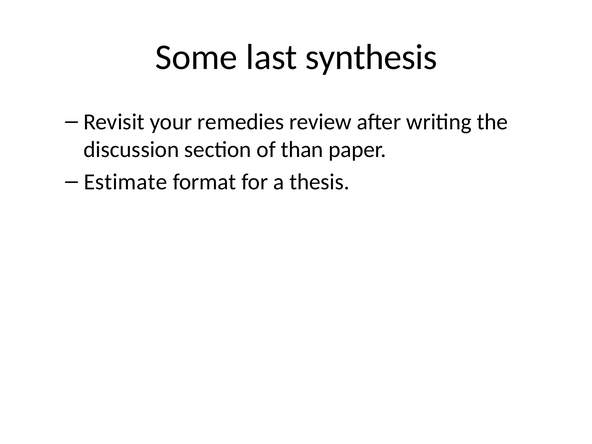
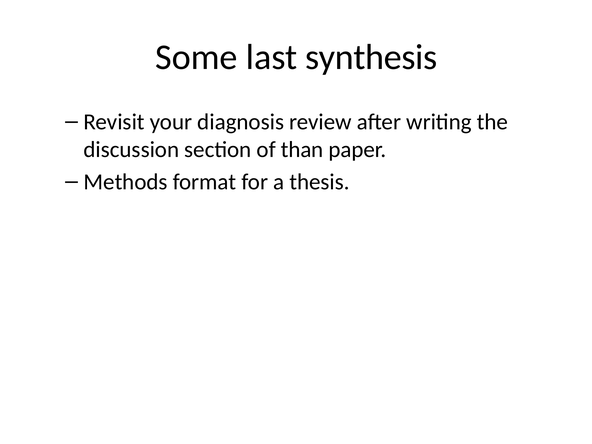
remedies: remedies -> diagnosis
Estimate: Estimate -> Methods
